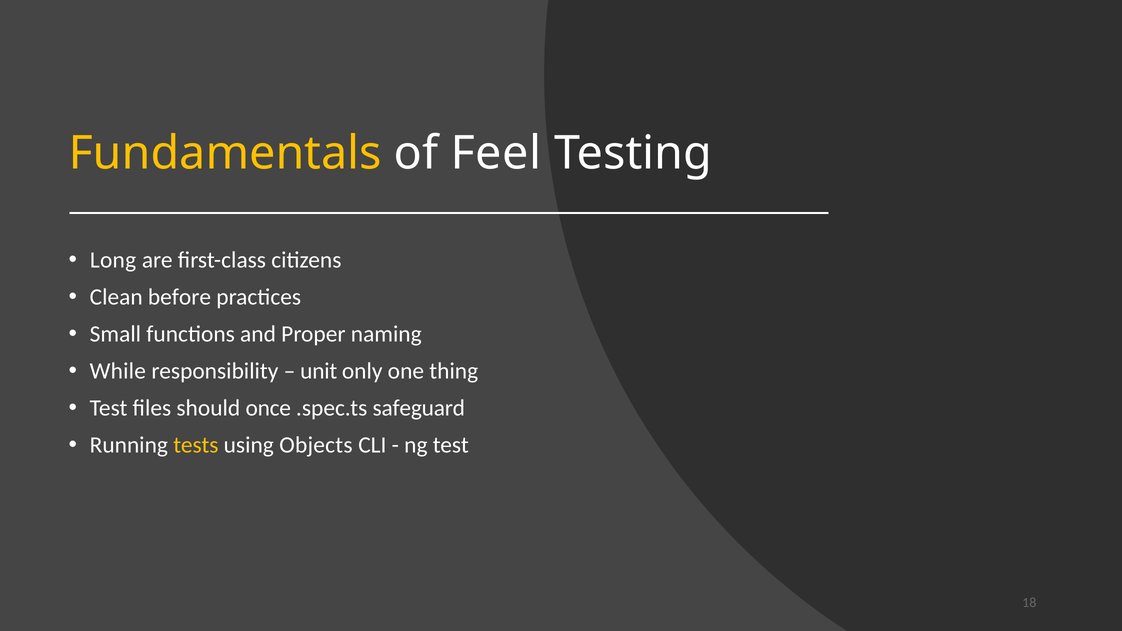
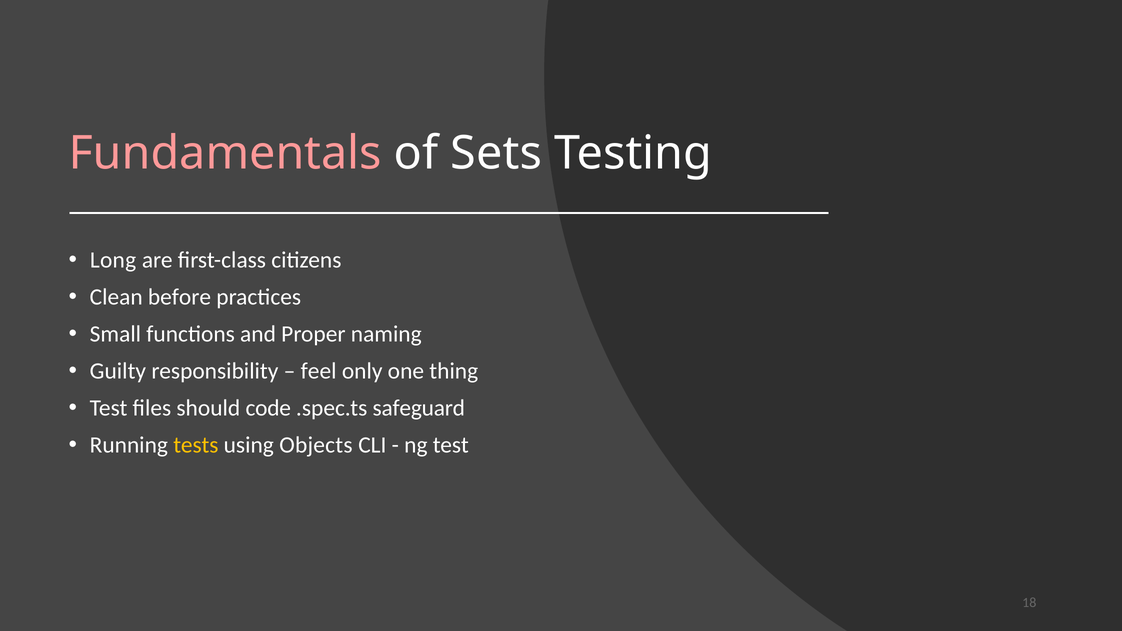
Fundamentals colour: yellow -> pink
Feel: Feel -> Sets
While: While -> Guilty
unit: unit -> feel
once: once -> code
